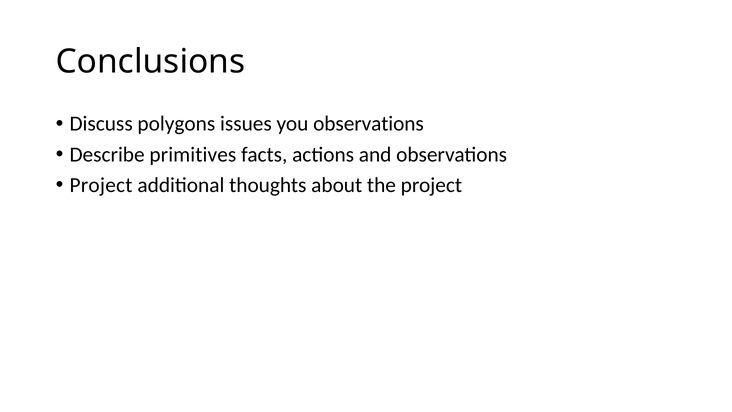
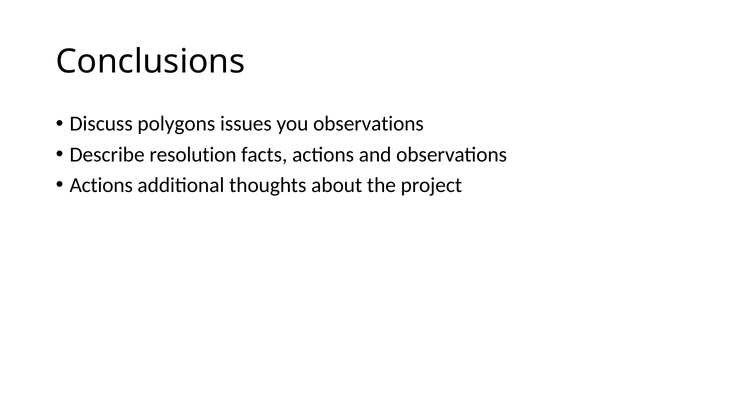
primitives: primitives -> resolution
Project at (101, 185): Project -> Actions
